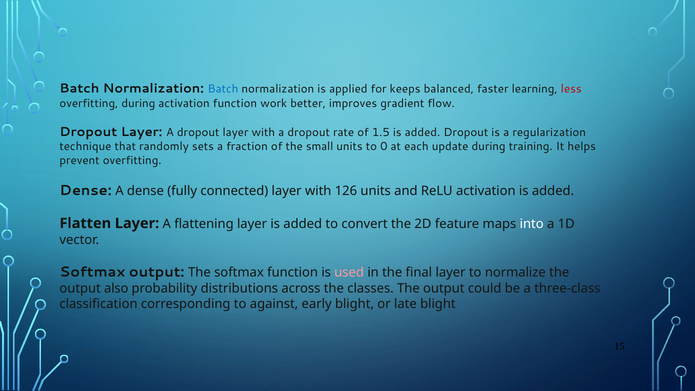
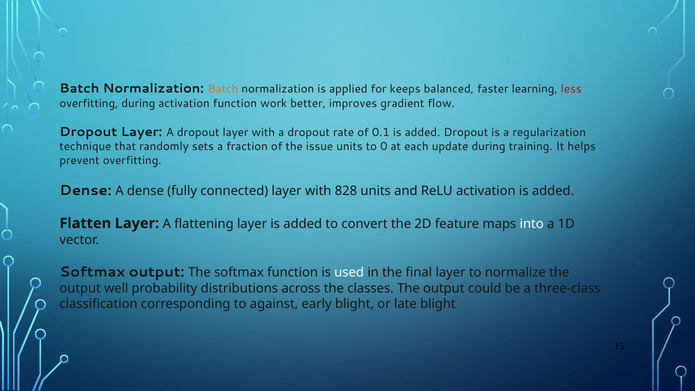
Batch at (223, 89) colour: blue -> orange
1.5: 1.5 -> 0.1
small: small -> issue
126: 126 -> 828
used colour: pink -> white
also: also -> well
